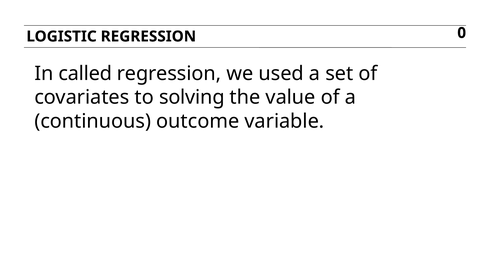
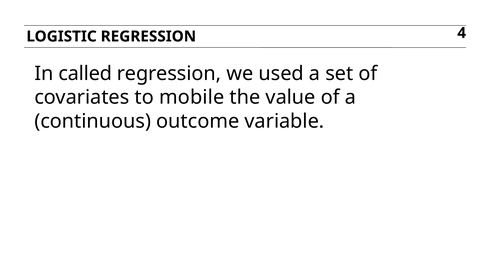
0: 0 -> 4
solving: solving -> mobile
